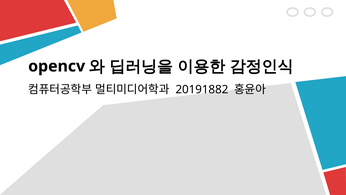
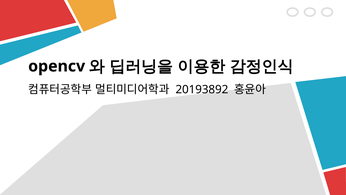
20191882: 20191882 -> 20193892
